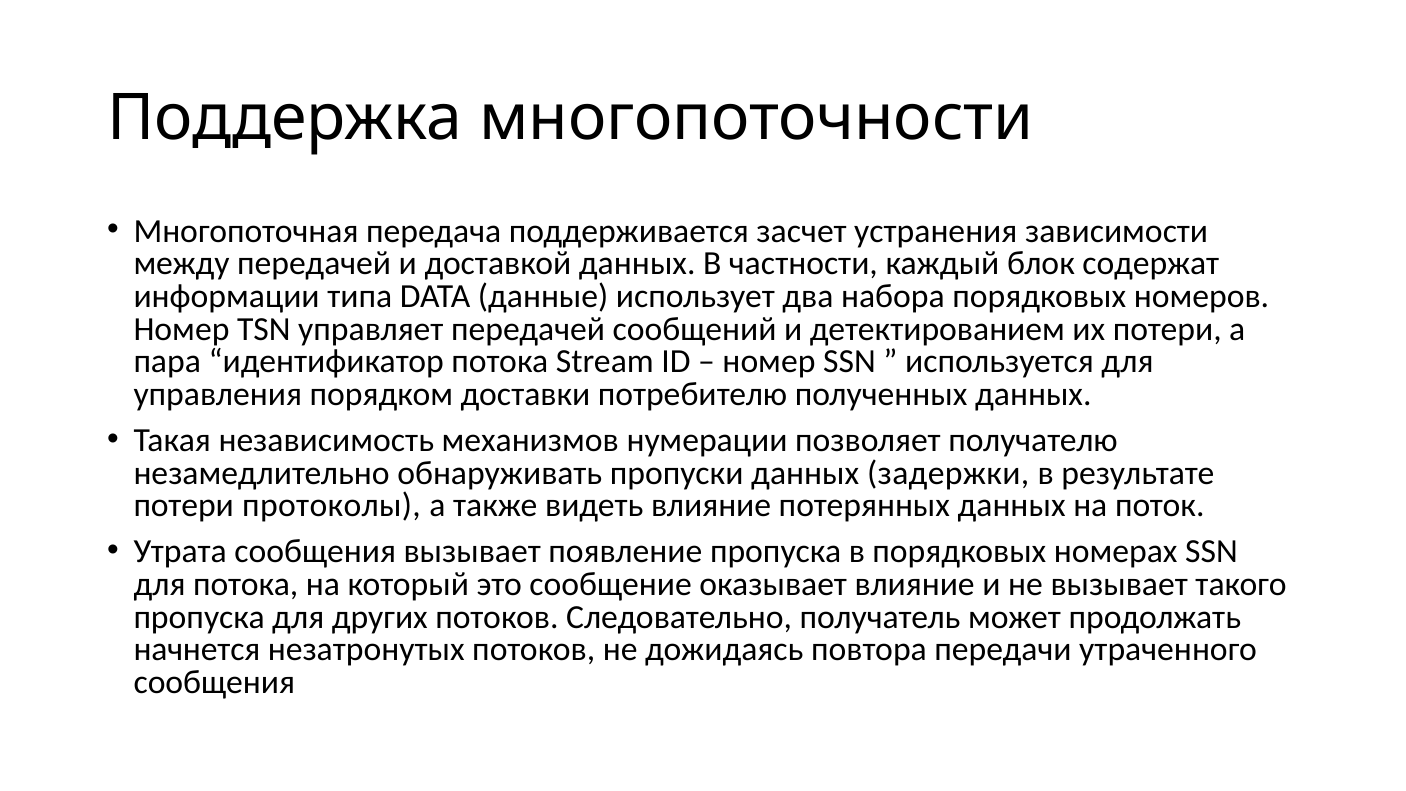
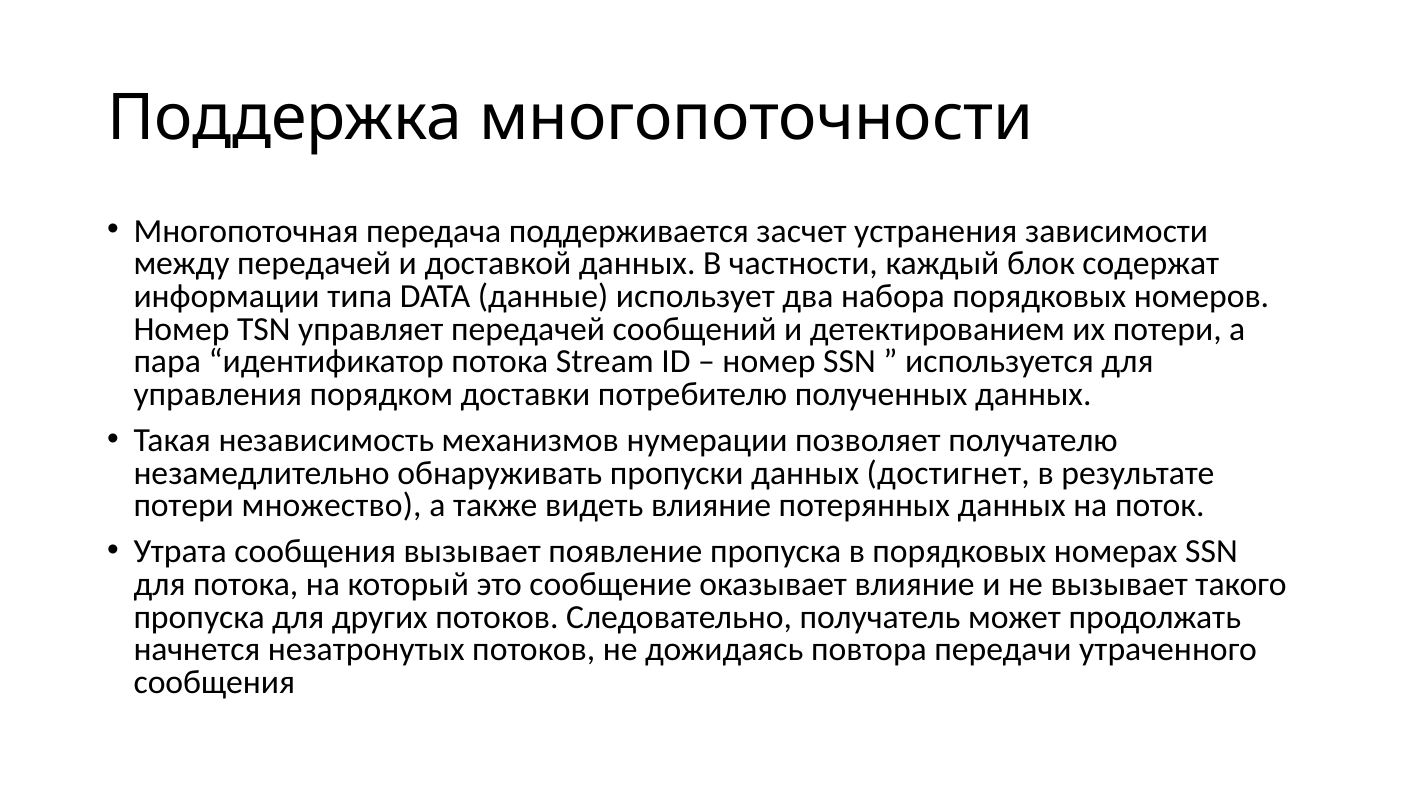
задержки: задержки -> достигнет
протоколы: протоколы -> множество
